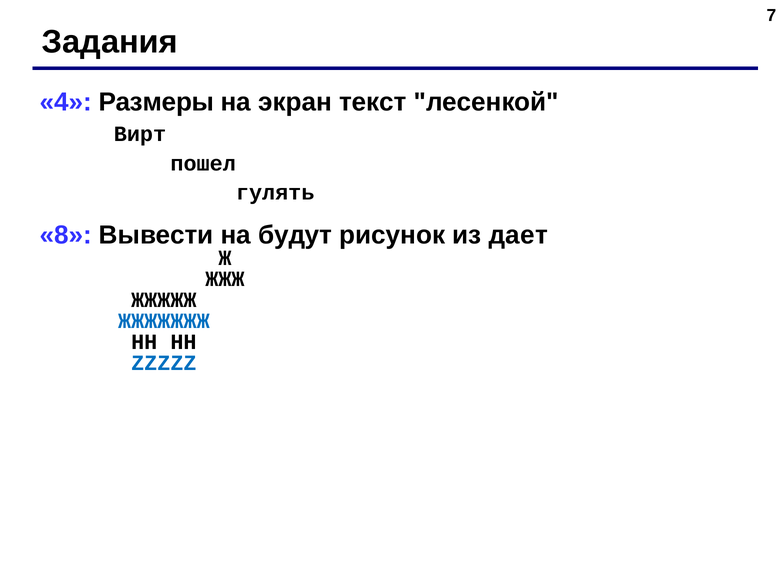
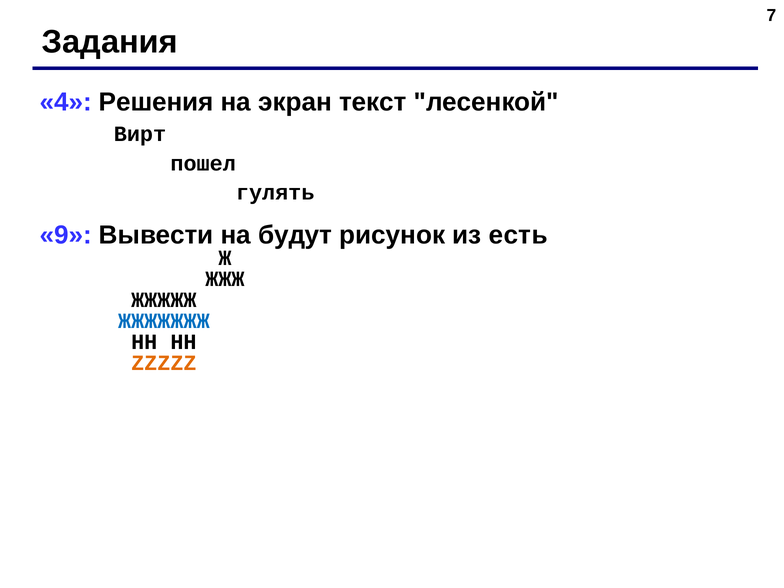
Размеры: Размеры -> Решения
8: 8 -> 9
дает: дает -> есть
ZZZZZ colour: blue -> orange
